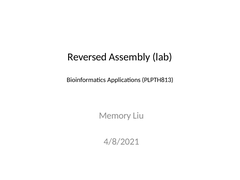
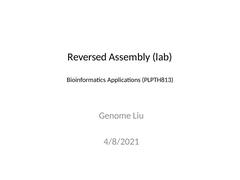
Memory: Memory -> Genome
